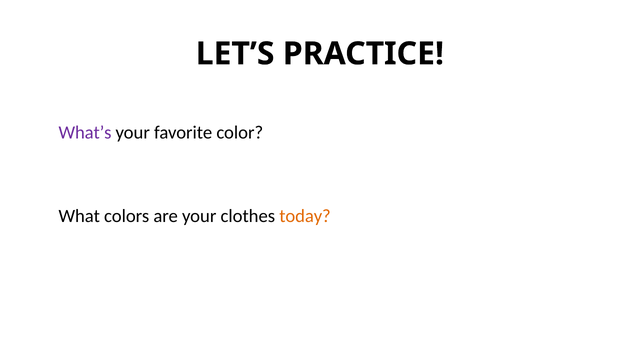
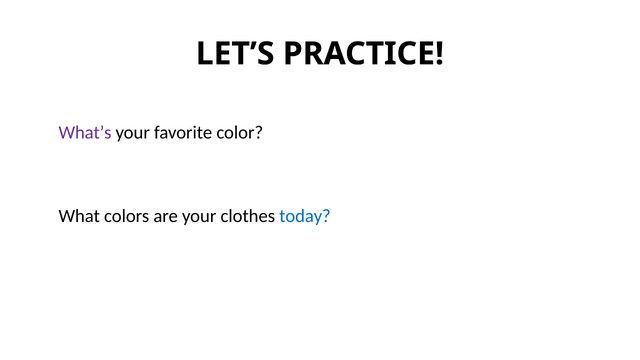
today colour: orange -> blue
